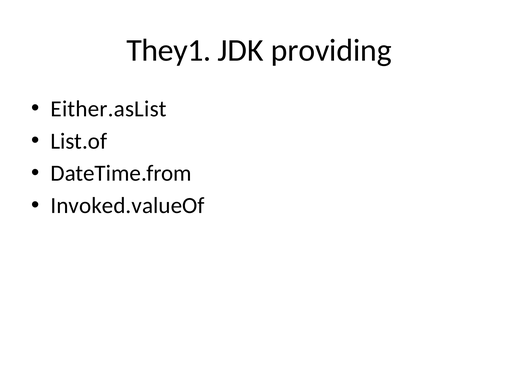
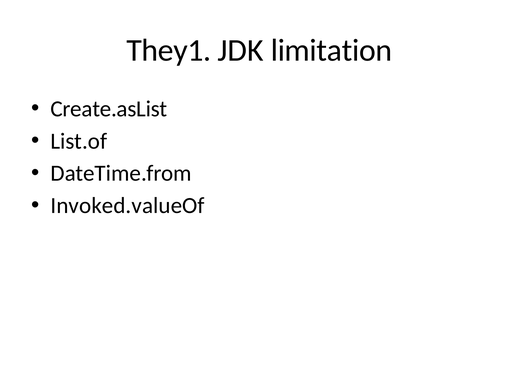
providing: providing -> limitation
Either.asList: Either.asList -> Create.asList
